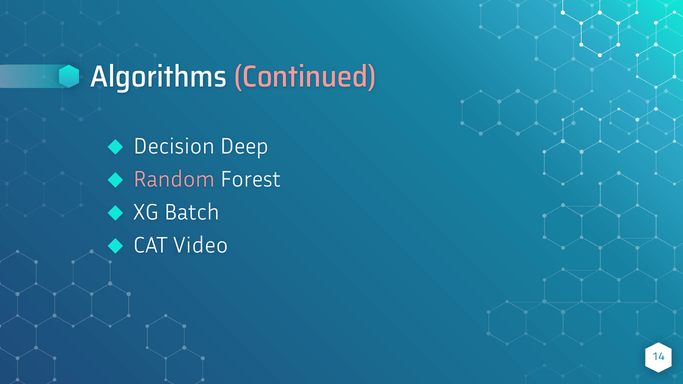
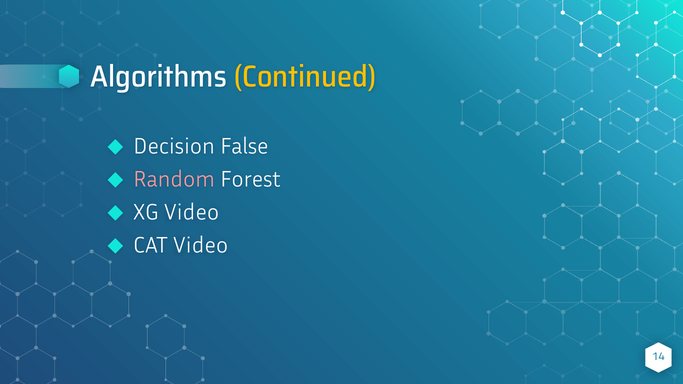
Continued colour: pink -> yellow
Deep: Deep -> False
XG Batch: Batch -> Video
